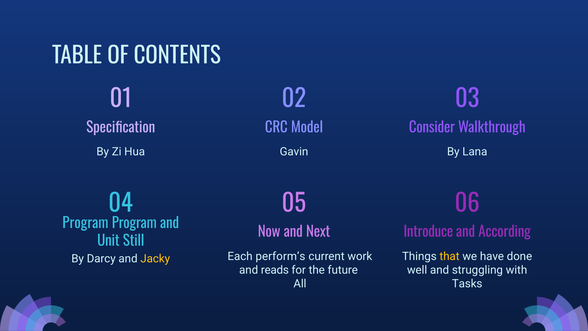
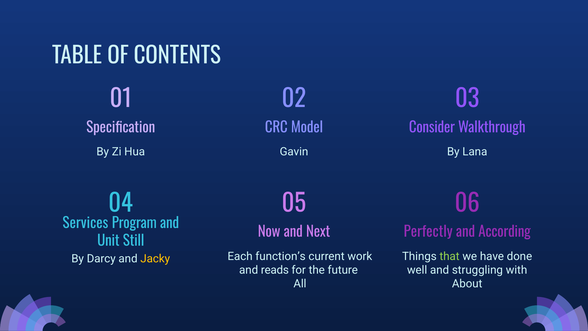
Program at (85, 223): Program -> Services
Introduce: Introduce -> Perfectly
perform’s: perform’s -> function’s
that colour: yellow -> light green
Tasks: Tasks -> About
